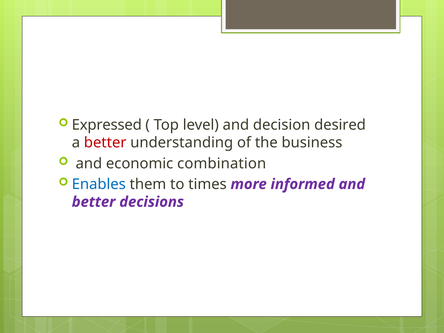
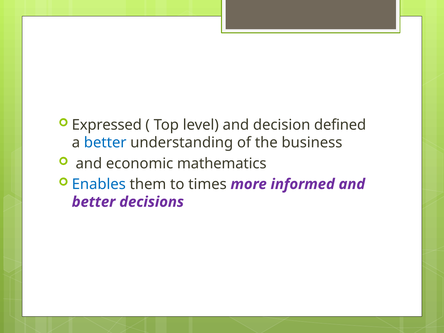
desired: desired -> defined
better at (105, 143) colour: red -> blue
combination: combination -> mathematics
